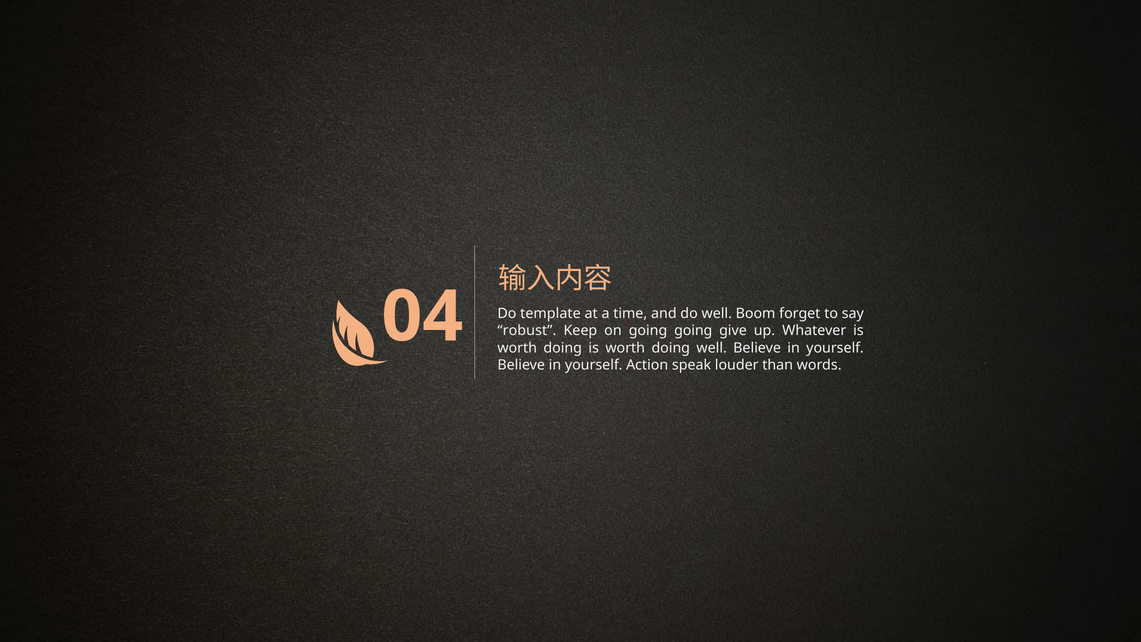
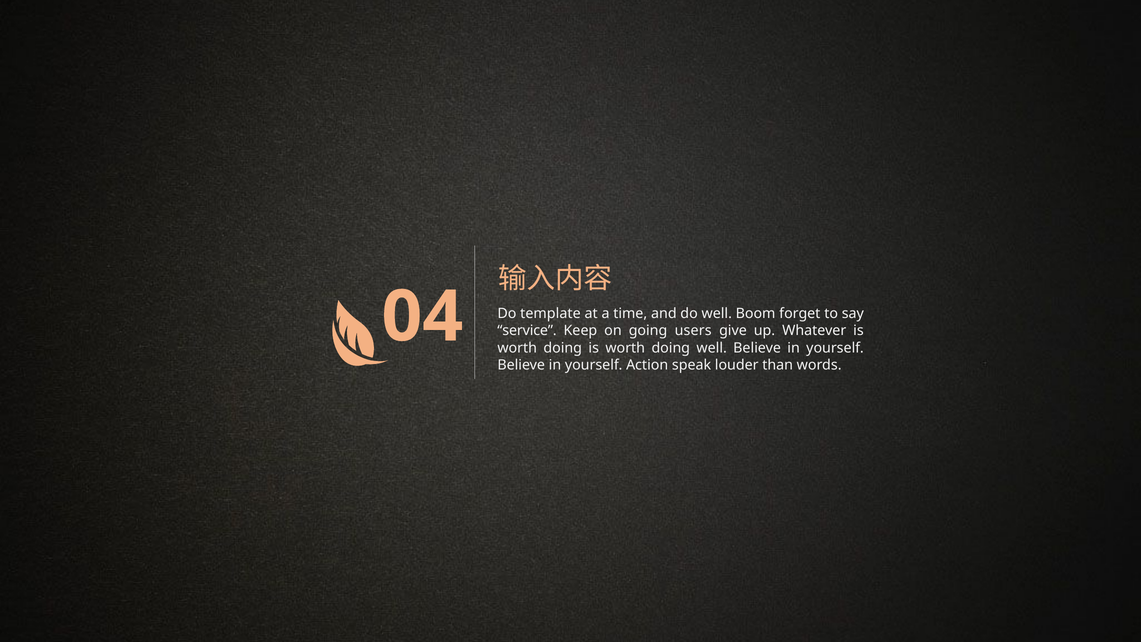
robust: robust -> service
going going: going -> users
